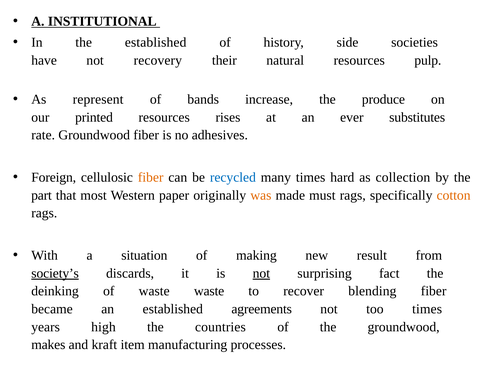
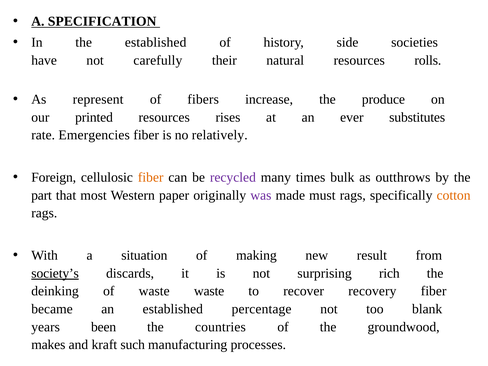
INSTITUTIONAL: INSTITUTIONAL -> SPECIFICATION
recovery: recovery -> carefully
pulp: pulp -> rolls
bands: bands -> fibers
rate Groundwood: Groundwood -> Emergencies
adhesives: adhesives -> relatively
recycled colour: blue -> purple
hard: hard -> bulk
collection: collection -> outthrows
was colour: orange -> purple
not at (261, 273) underline: present -> none
fact: fact -> rich
blending: blending -> recovery
agreements: agreements -> percentage
too times: times -> blank
high: high -> been
item: item -> such
